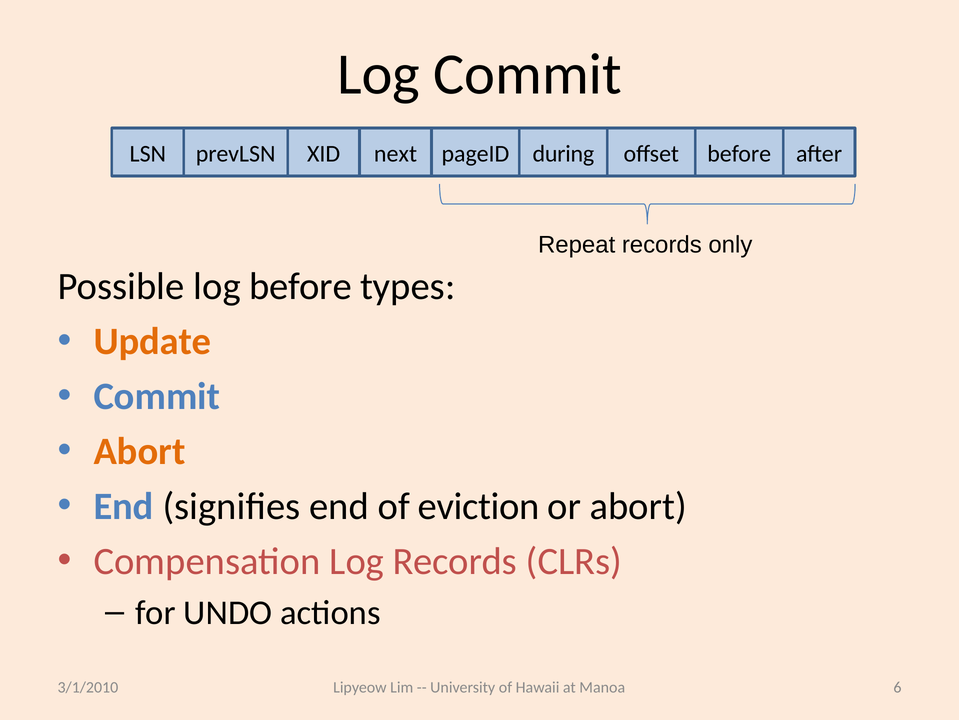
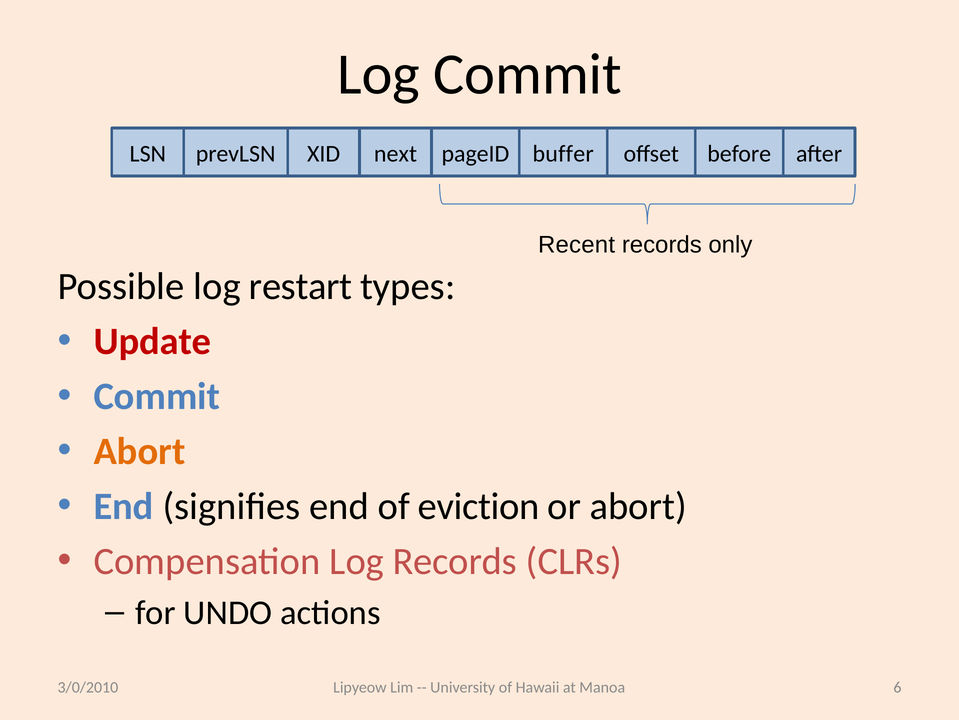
during: during -> buffer
Repeat: Repeat -> Recent
log before: before -> restart
Update colour: orange -> red
3/1/2010: 3/1/2010 -> 3/0/2010
